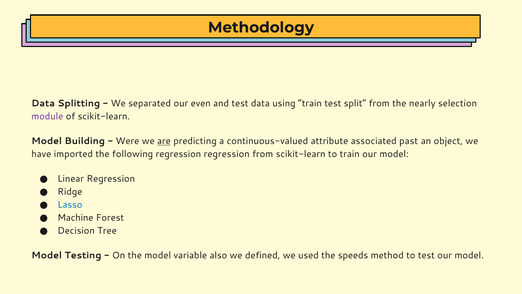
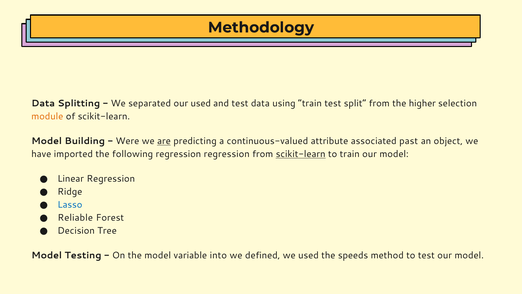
our even: even -> used
nearly: nearly -> higher
module colour: purple -> orange
scikit-learn at (301, 154) underline: none -> present
Machine: Machine -> Reliable
also: also -> into
